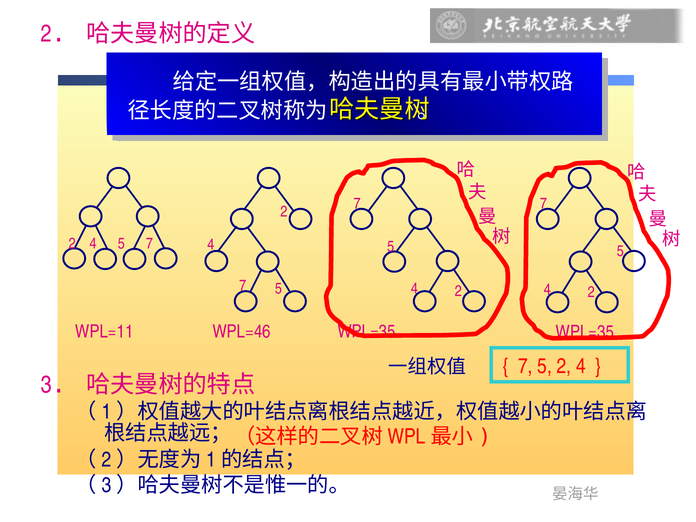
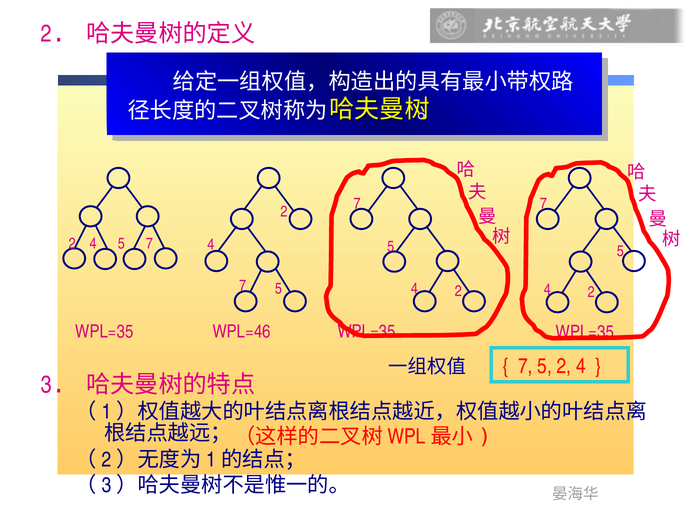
WPL=11 at (104, 332): WPL=11 -> WPL=35
